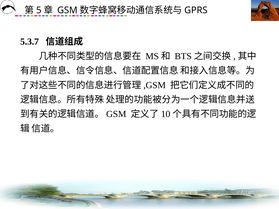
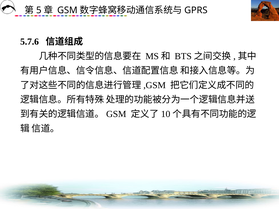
5.3.7: 5.3.7 -> 5.7.6
